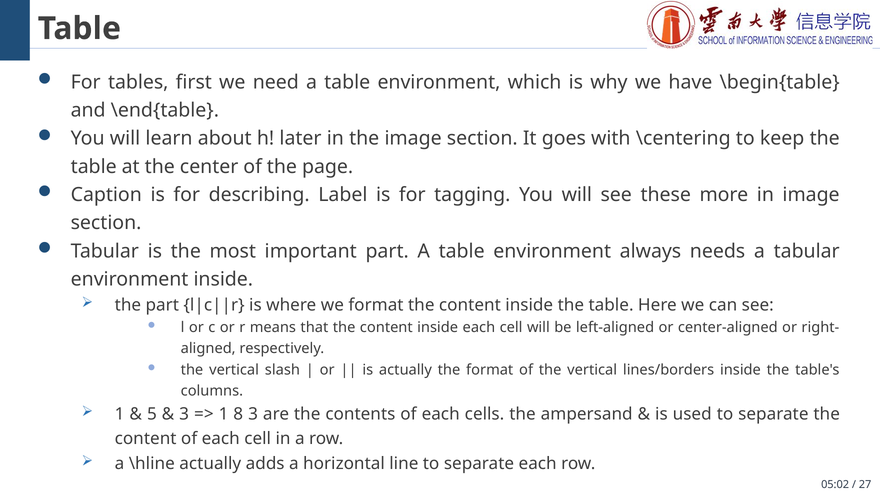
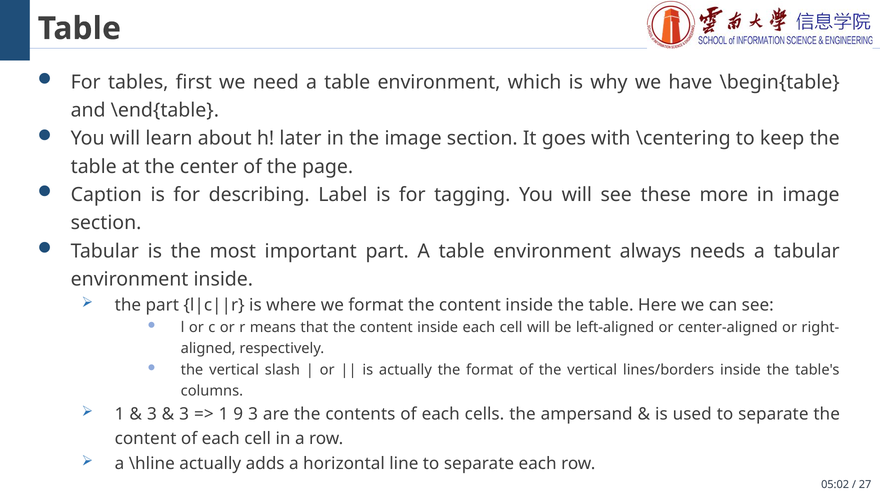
5 at (152, 414): 5 -> 3
8: 8 -> 9
